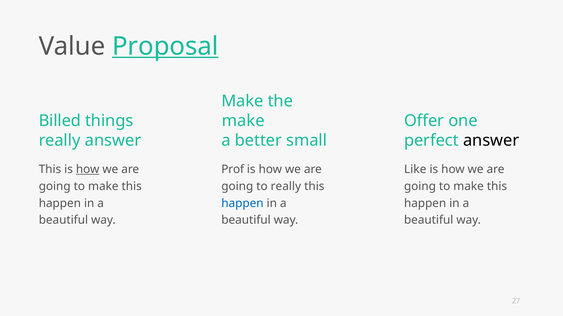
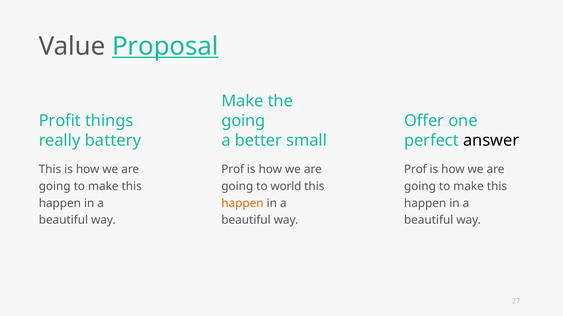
Billed: Billed -> Profit
make at (243, 121): make -> going
really answer: answer -> battery
how at (88, 170) underline: present -> none
Like at (415, 170): Like -> Prof
to really: really -> world
happen at (242, 204) colour: blue -> orange
